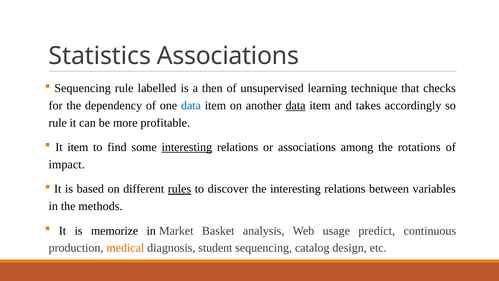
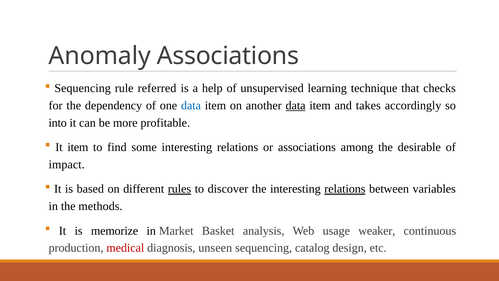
Statistics: Statistics -> Anomaly
labelled: labelled -> referred
then: then -> help
rule at (58, 123): rule -> into
interesting at (187, 147) underline: present -> none
rotations: rotations -> desirable
relations at (345, 189) underline: none -> present
predict: predict -> weaker
medical colour: orange -> red
student: student -> unseen
